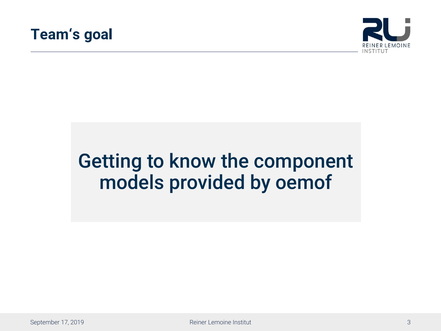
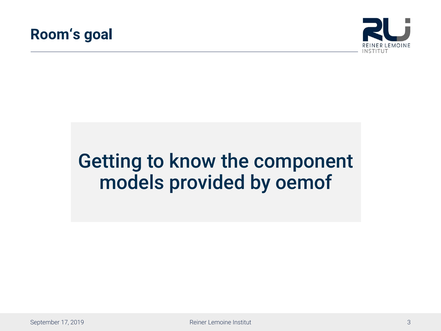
Team‘s: Team‘s -> Room‘s
